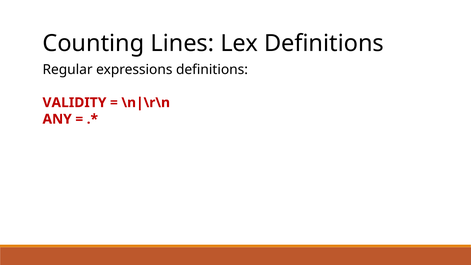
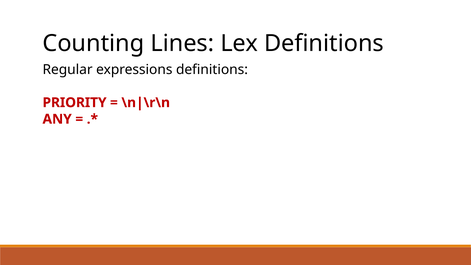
VALIDITY: VALIDITY -> PRIORITY
